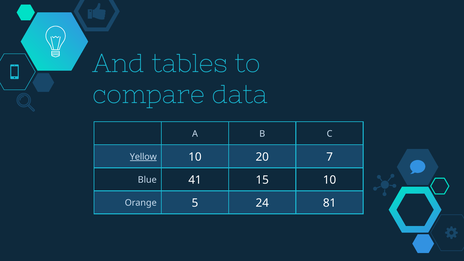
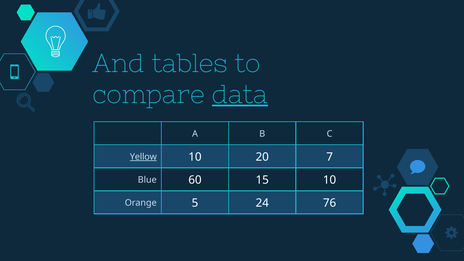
data underline: none -> present
41: 41 -> 60
81: 81 -> 76
